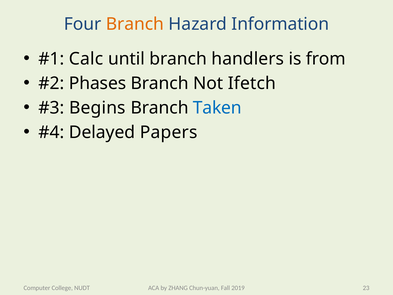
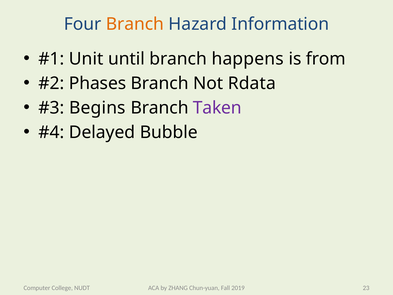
Calc: Calc -> Unit
handlers: handlers -> happens
Ifetch: Ifetch -> Rdata
Taken colour: blue -> purple
Papers: Papers -> Bubble
